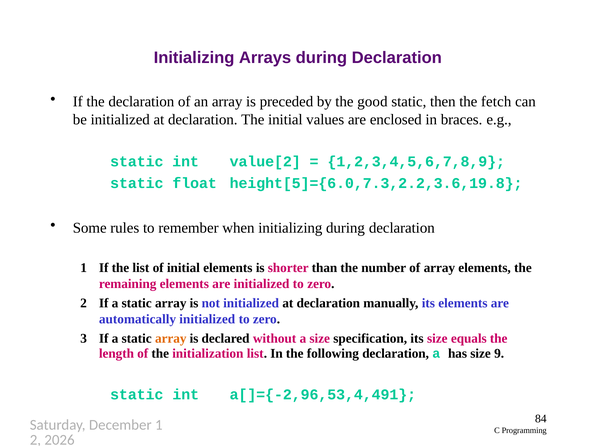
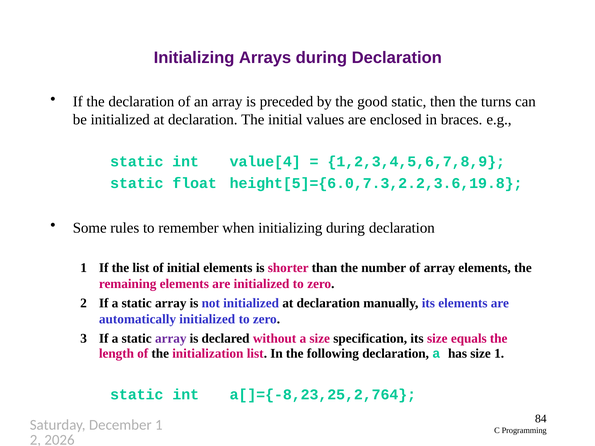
fetch: fetch -> turns
value[2: value[2 -> value[4
array at (171, 338) colour: orange -> purple
size 9: 9 -> 1
a[]={-2,96,53,4,491: a[]={-2,96,53,4,491 -> a[]={-8,23,25,2,764
